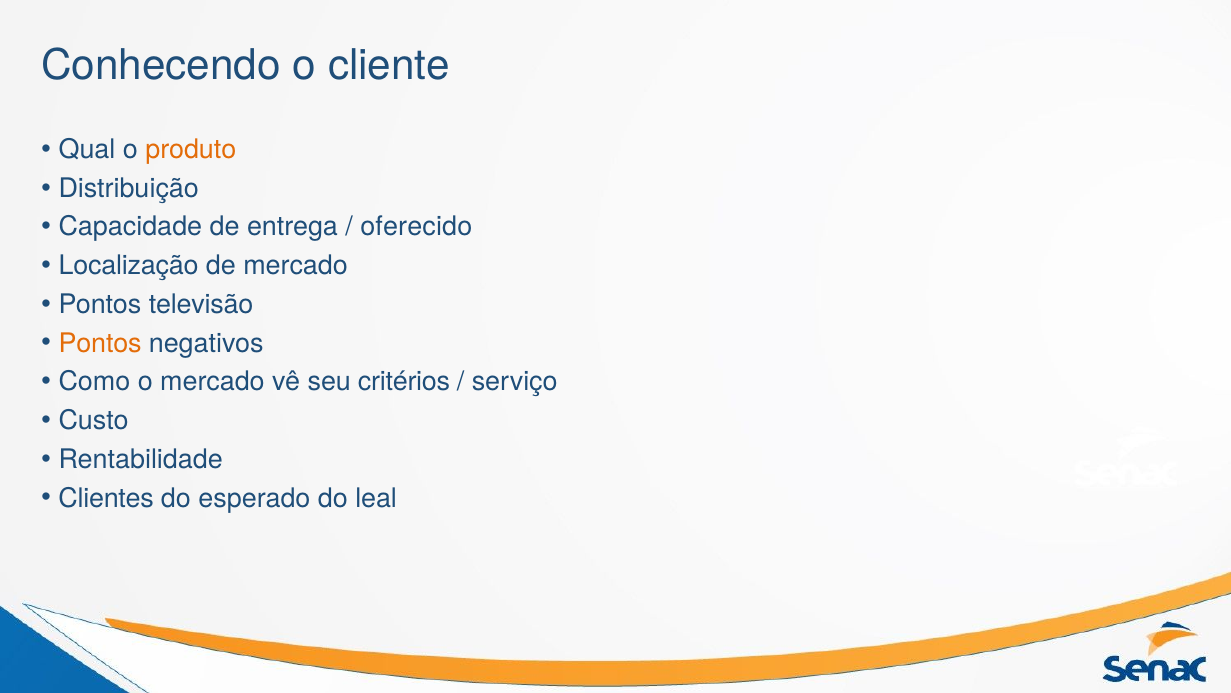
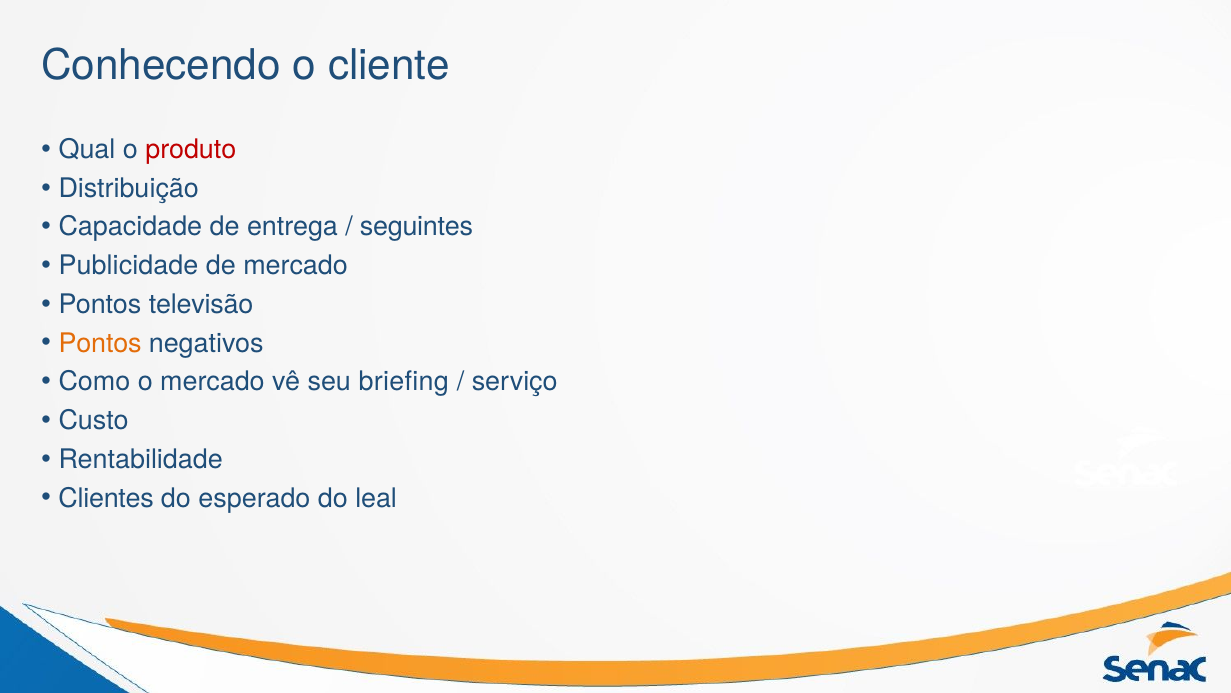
produto colour: orange -> red
oferecido: oferecido -> seguintes
Localização: Localização -> Publicidade
critérios: critérios -> briefing
